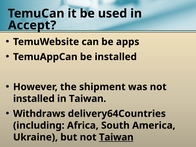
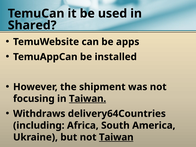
Accept: Accept -> Shared
installed at (34, 99): installed -> focusing
Taiwan at (88, 99) underline: none -> present
